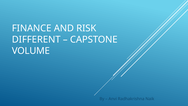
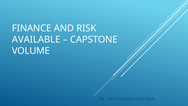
DIFFERENT: DIFFERENT -> AVAILABLE
